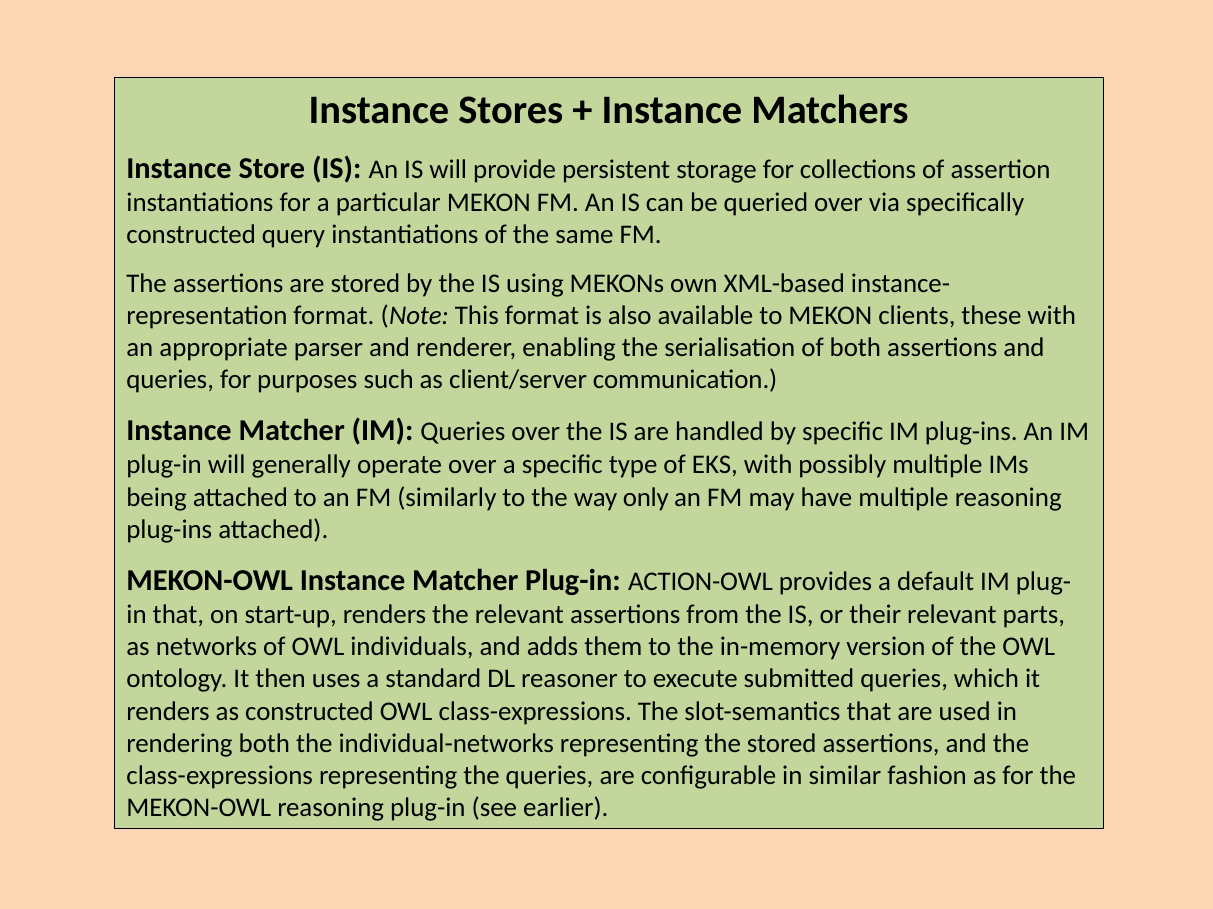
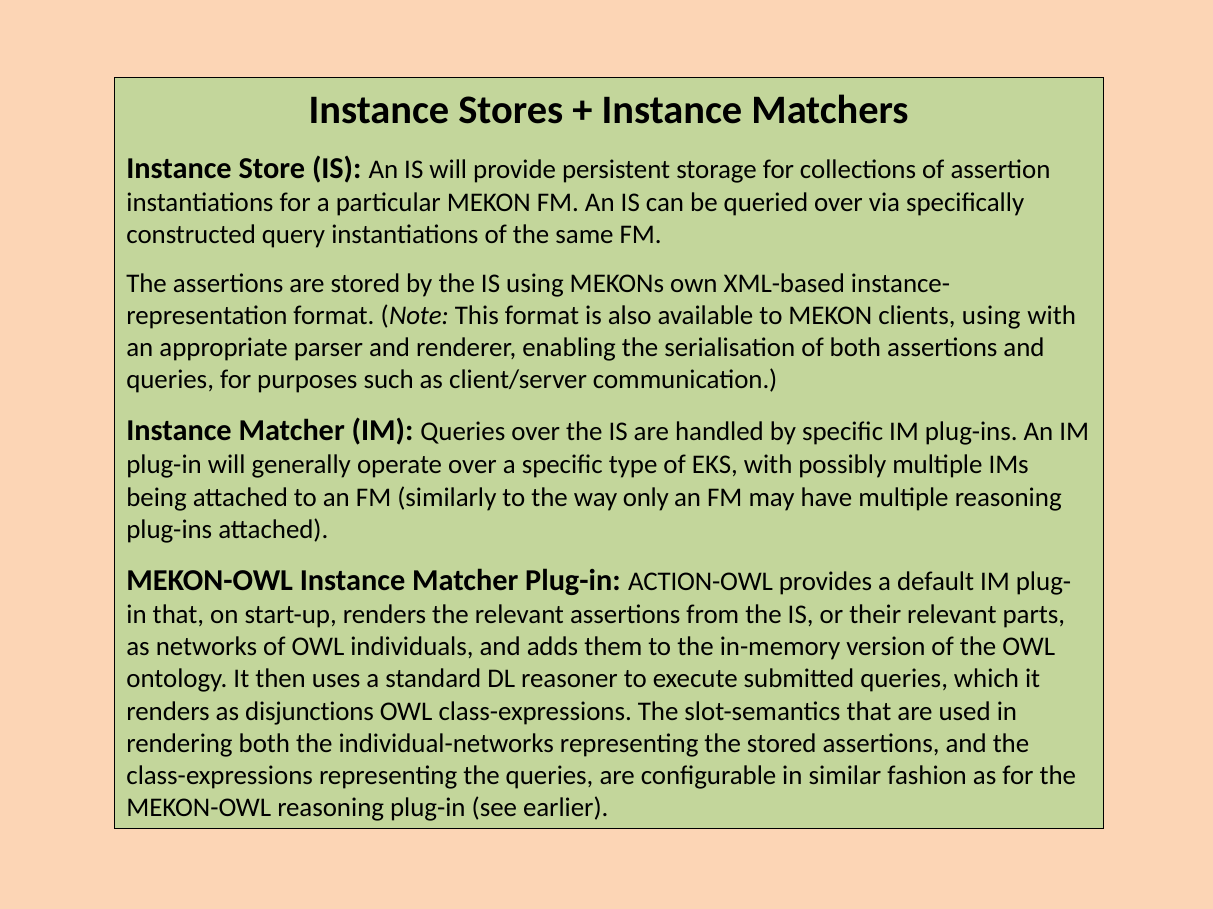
clients these: these -> using
as constructed: constructed -> disjunctions
